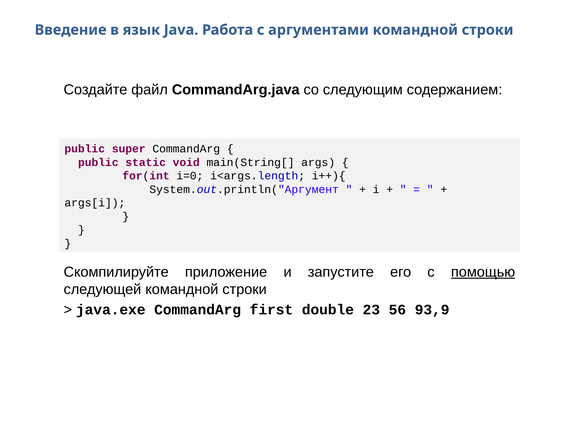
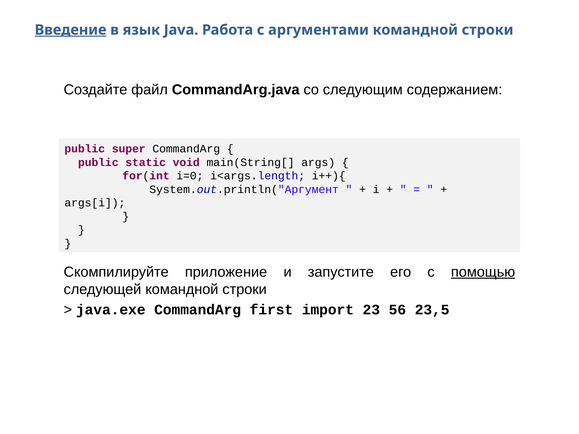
Введение underline: none -> present
double: double -> import
93,9: 93,9 -> 23,5
